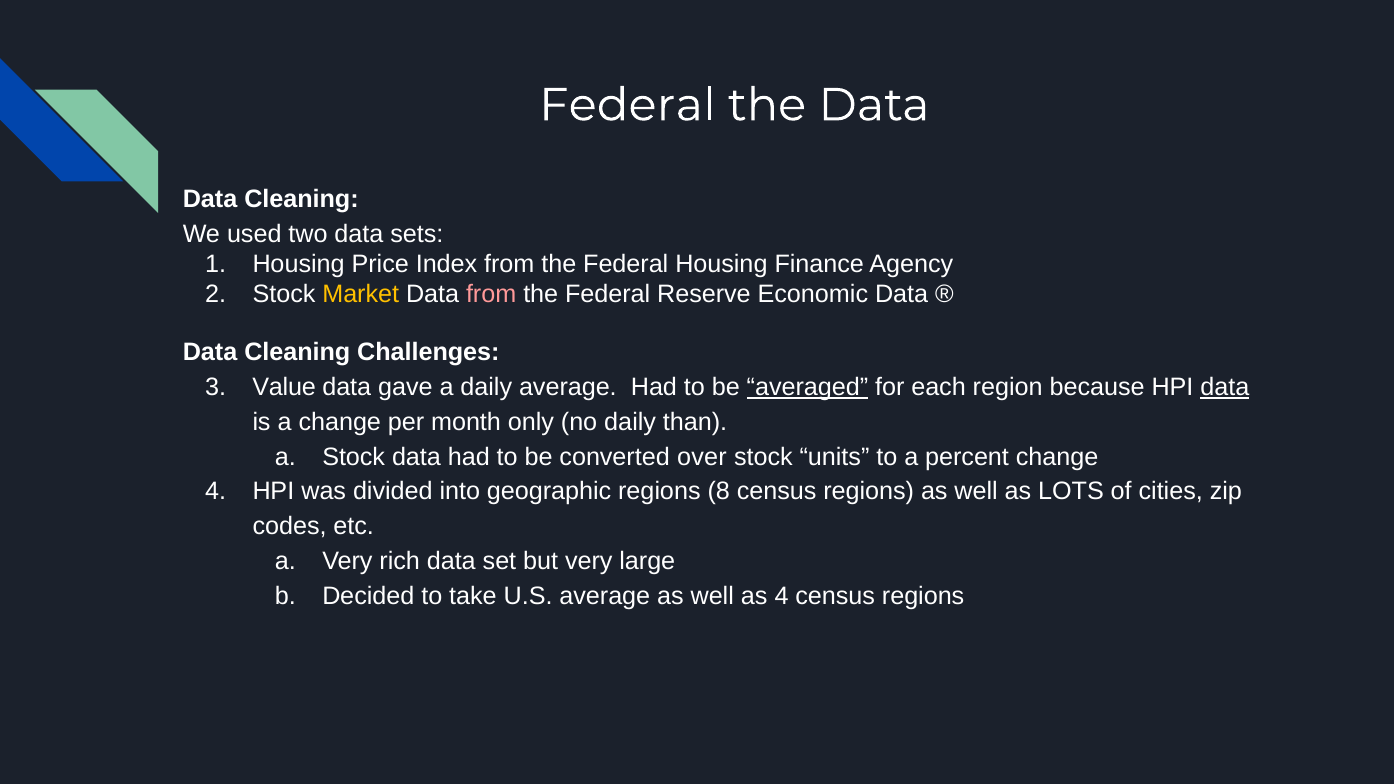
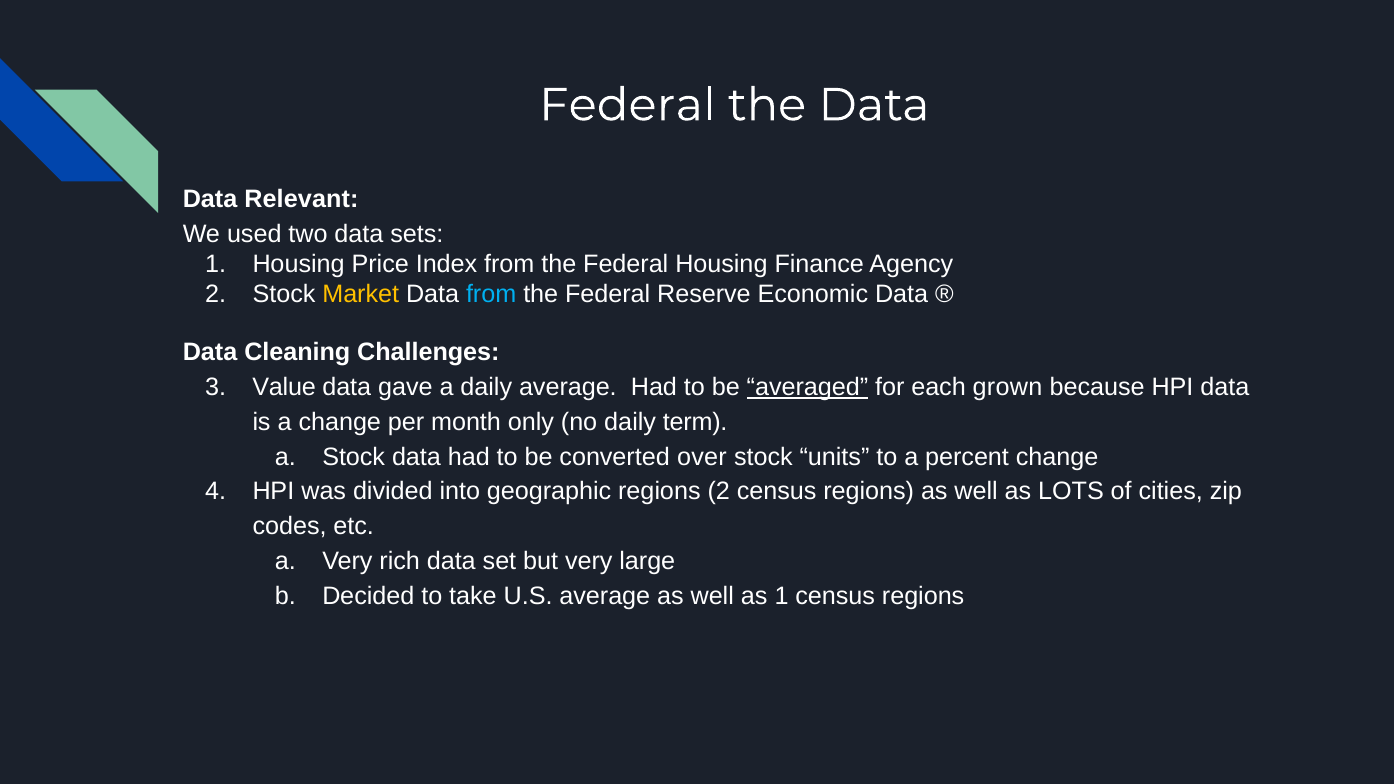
Cleaning at (301, 199): Cleaning -> Relevant
from at (491, 295) colour: pink -> light blue
region: region -> grown
data at (1225, 387) underline: present -> none
than: than -> term
regions 8: 8 -> 2
as 4: 4 -> 1
